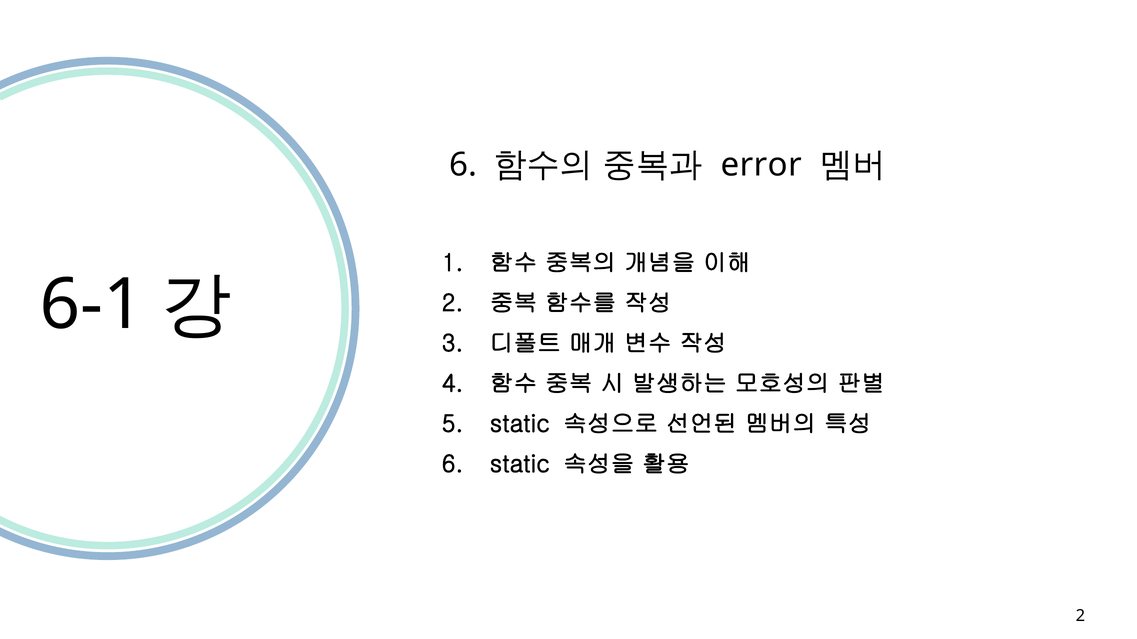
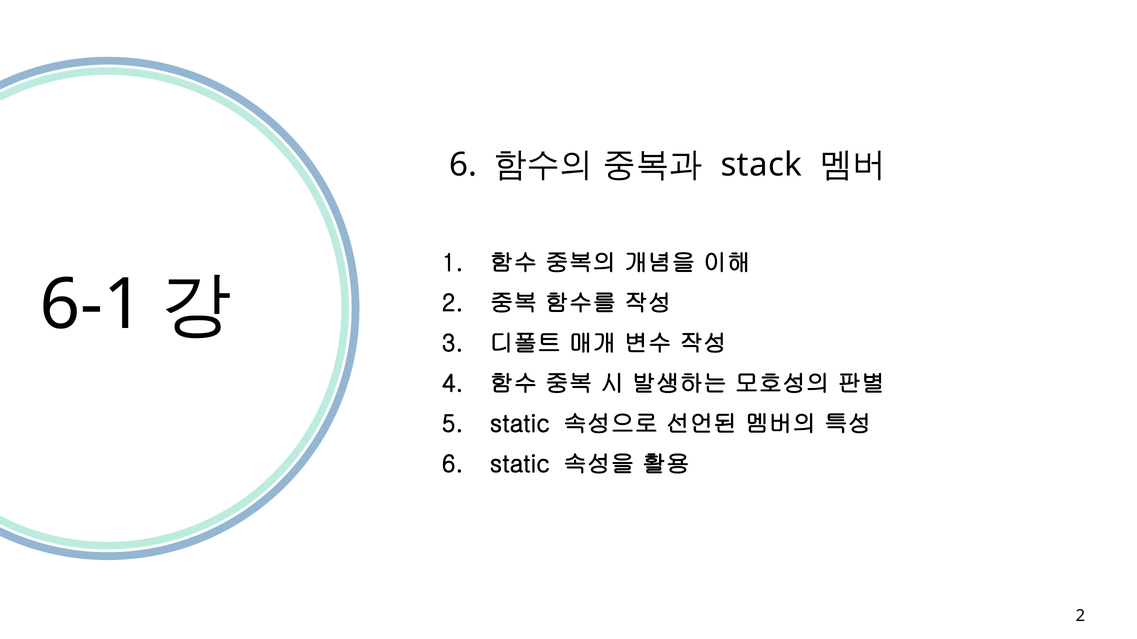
error: error -> stack
